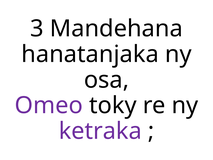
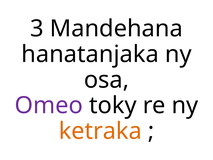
ketraka colour: purple -> orange
